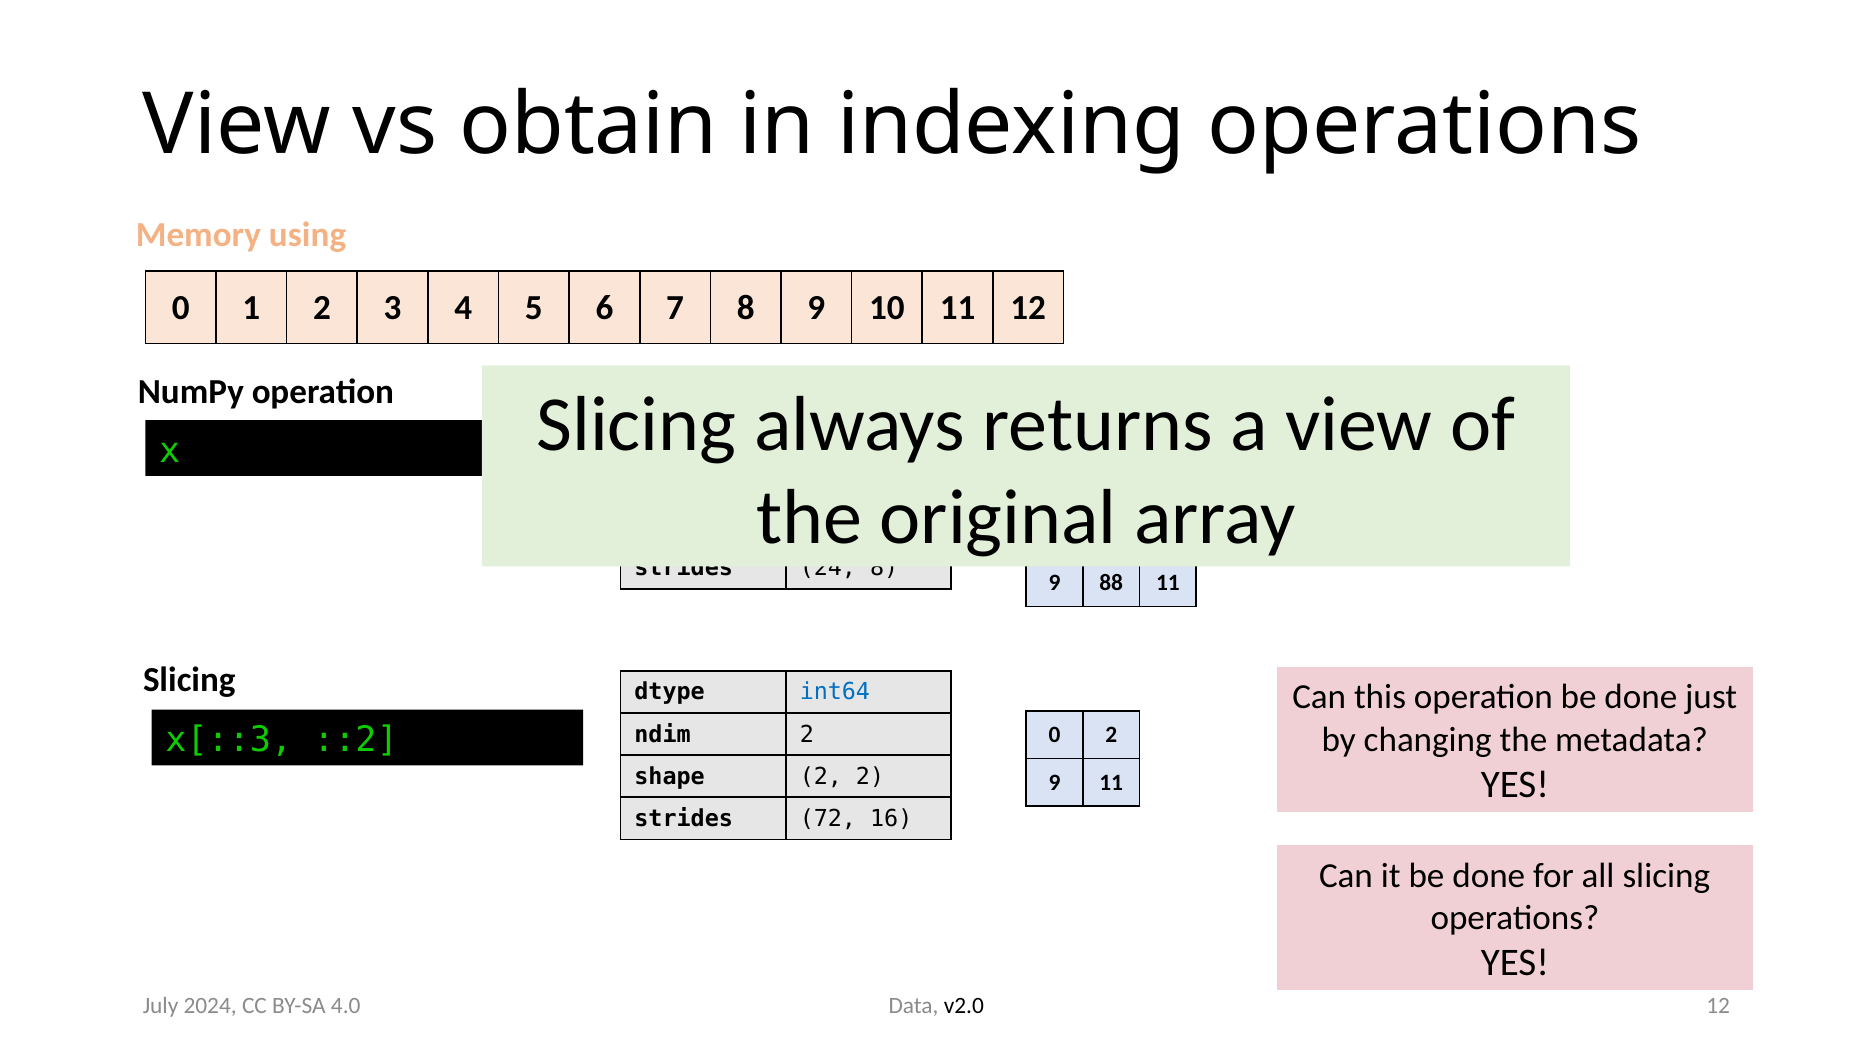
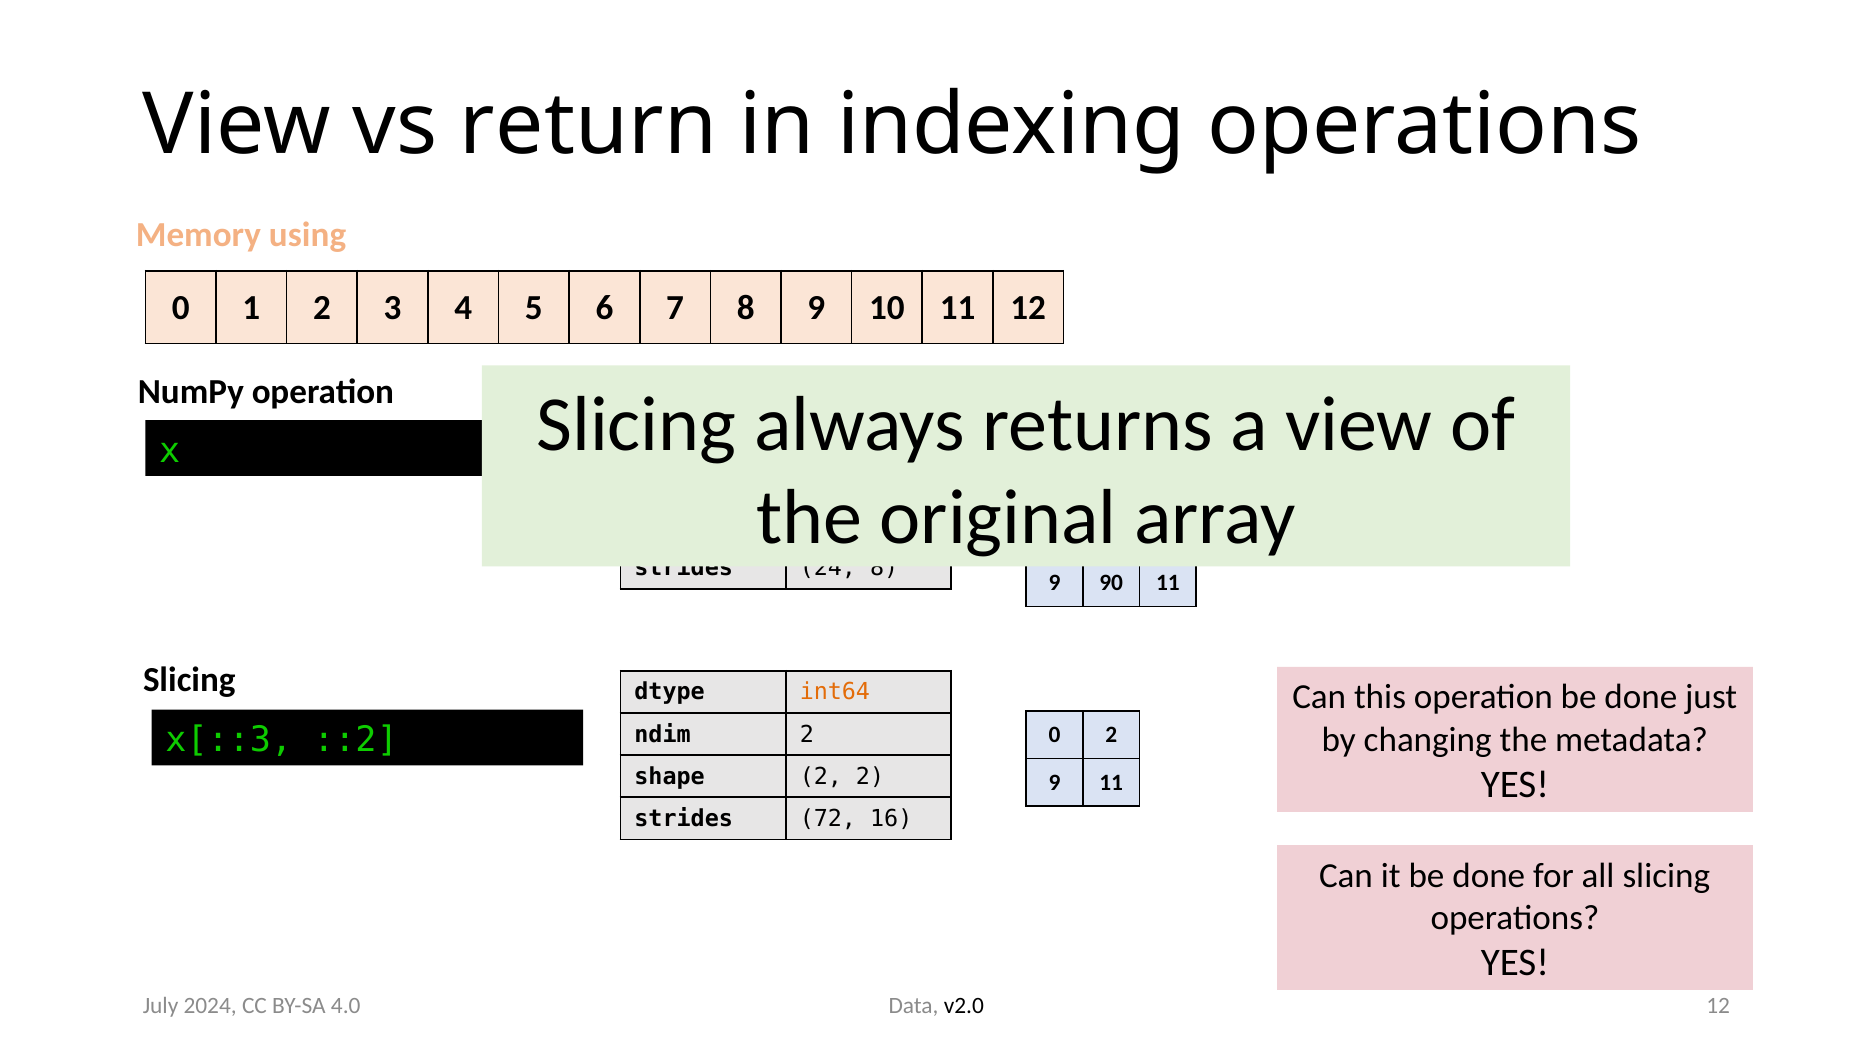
obtain: obtain -> return
88: 88 -> 90
int64 at (835, 693) colour: blue -> orange
